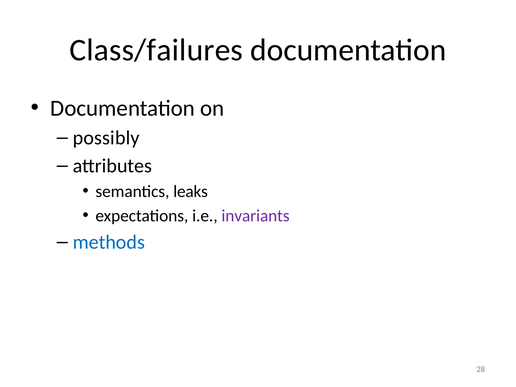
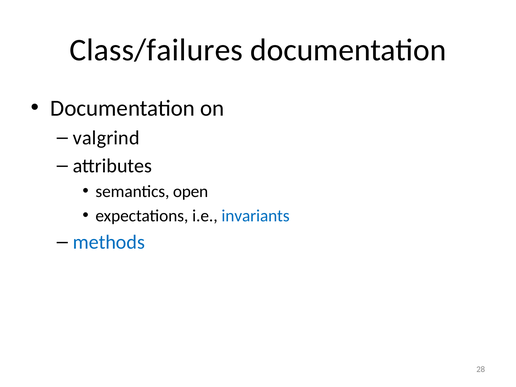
possibly: possibly -> valgrind
leaks: leaks -> open
invariants colour: purple -> blue
